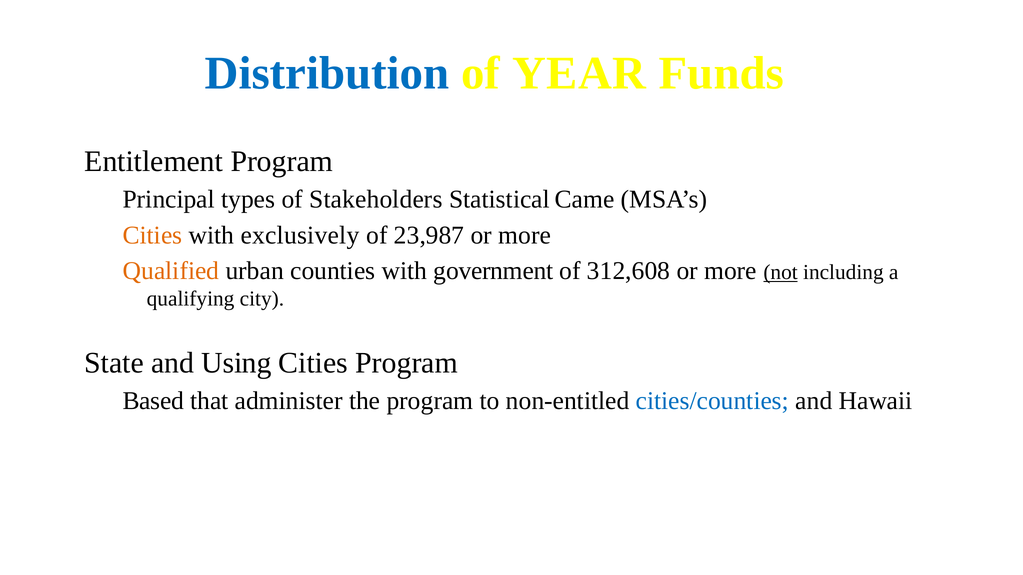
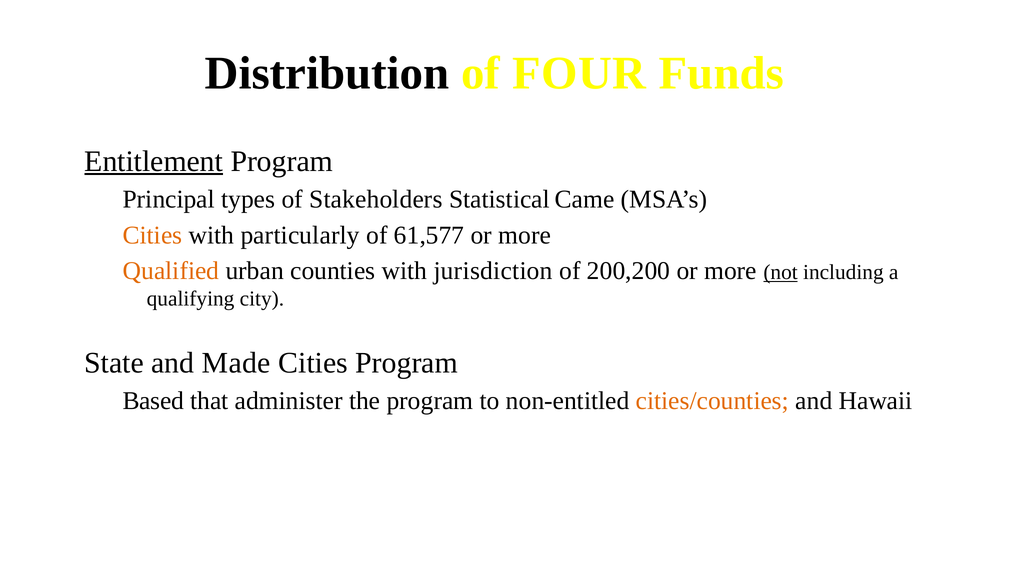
Distribution colour: blue -> black
YEAR: YEAR -> FOUR
Entitlement underline: none -> present
exclusively: exclusively -> particularly
23,987: 23,987 -> 61,577
government: government -> jurisdiction
312,608: 312,608 -> 200,200
Using: Using -> Made
cities/counties colour: blue -> orange
